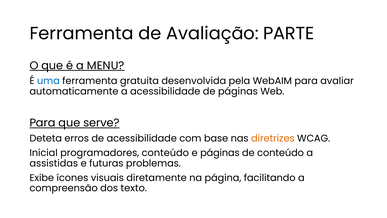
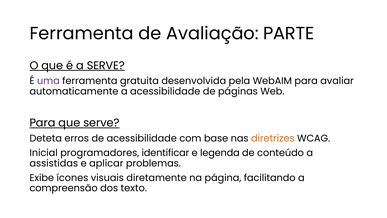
a MENU: MENU -> SERVE
uma colour: blue -> purple
programadores conteúdo: conteúdo -> identificar
e páginas: páginas -> legenda
futuras: futuras -> aplicar
